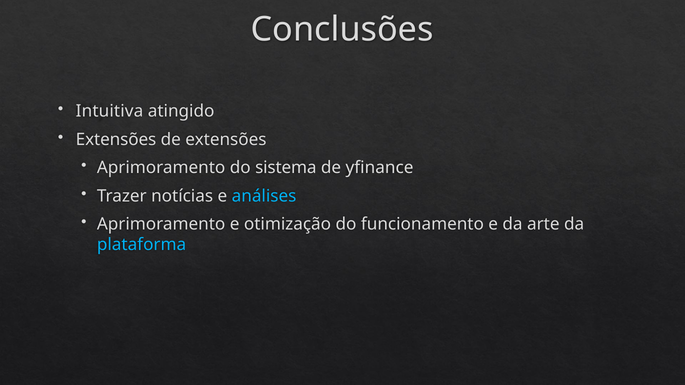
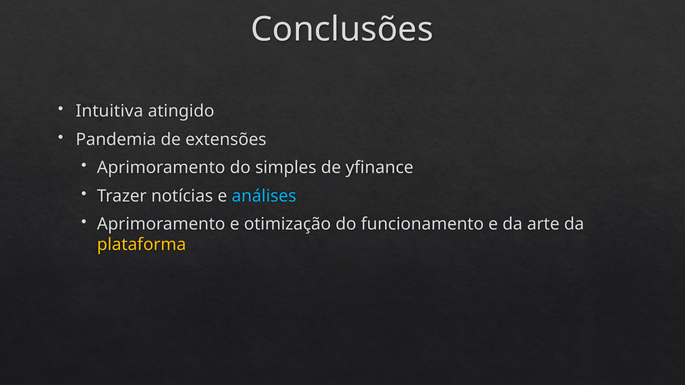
Extensões at (116, 140): Extensões -> Pandemia
sistema: sistema -> simples
plataforma colour: light blue -> yellow
